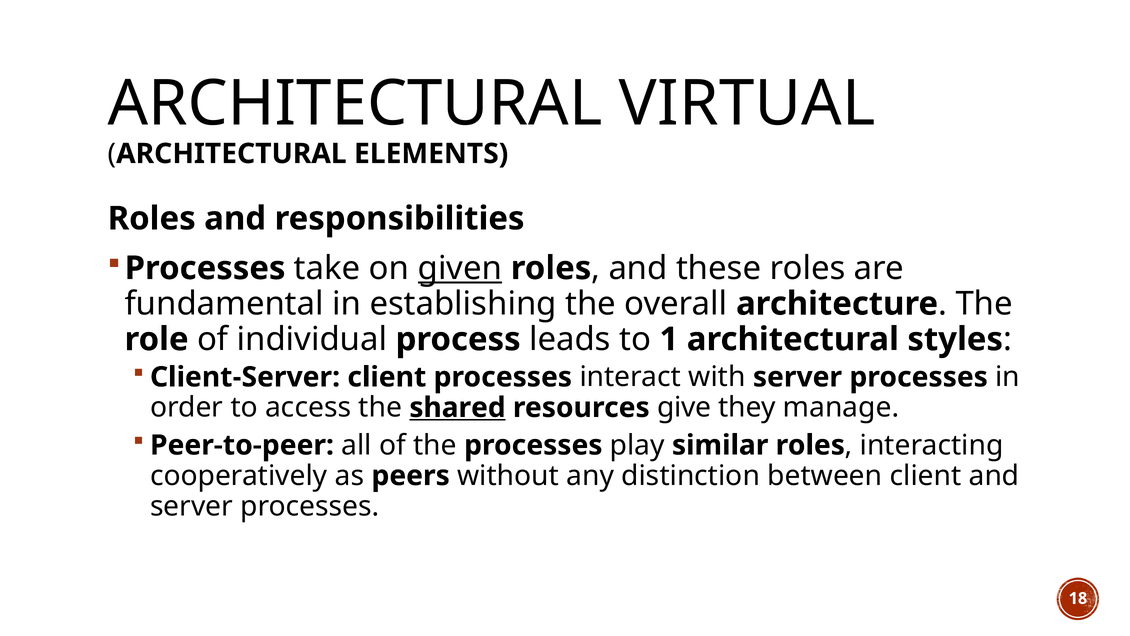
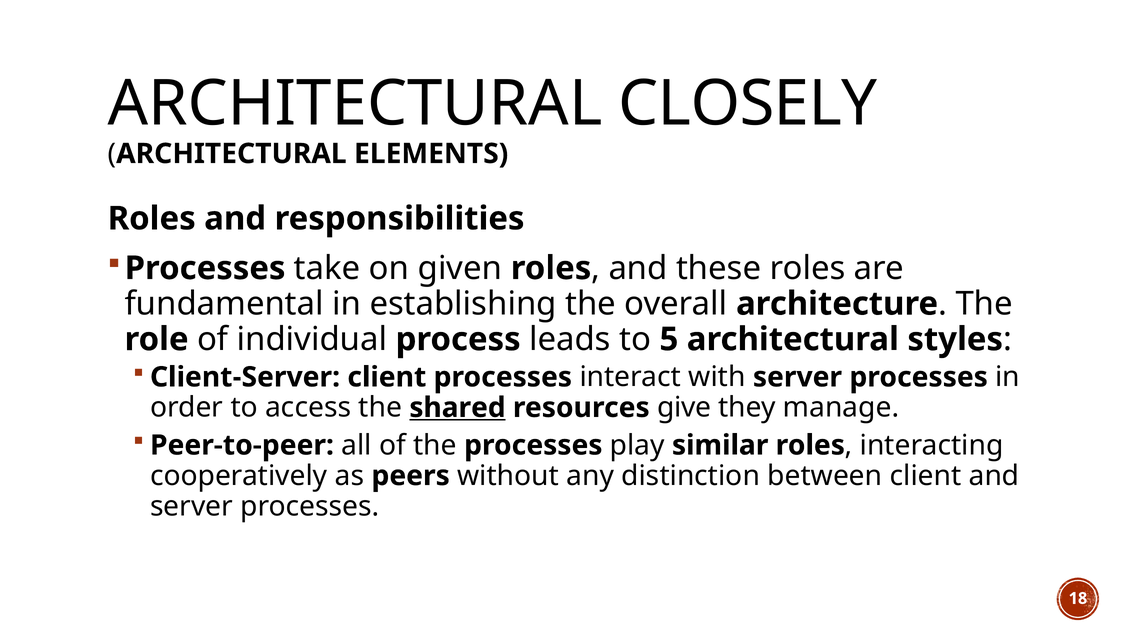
VIRTUAL: VIRTUAL -> CLOSELY
given underline: present -> none
1: 1 -> 5
